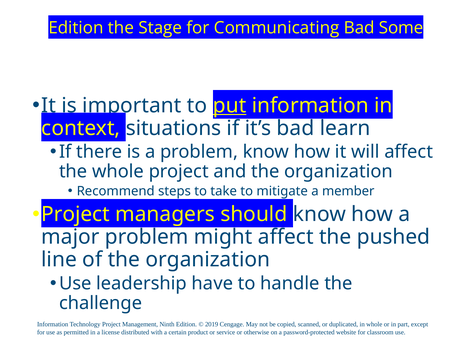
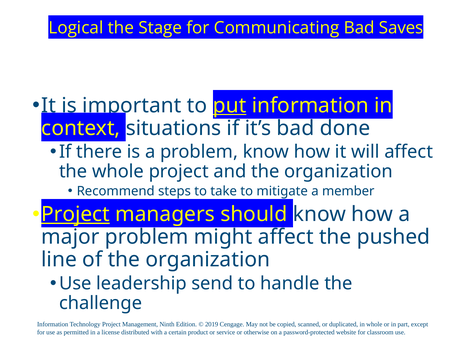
Edition at (76, 28): Edition -> Logical
Some: Some -> Saves
learn: learn -> done
Project at (76, 214) underline: none -> present
have: have -> send
